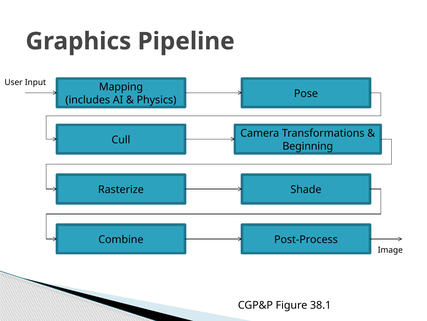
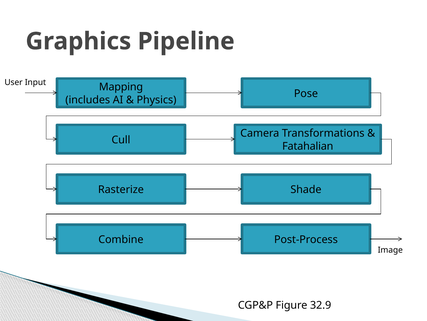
Beginning: Beginning -> Fatahalian
38.1: 38.1 -> 32.9
